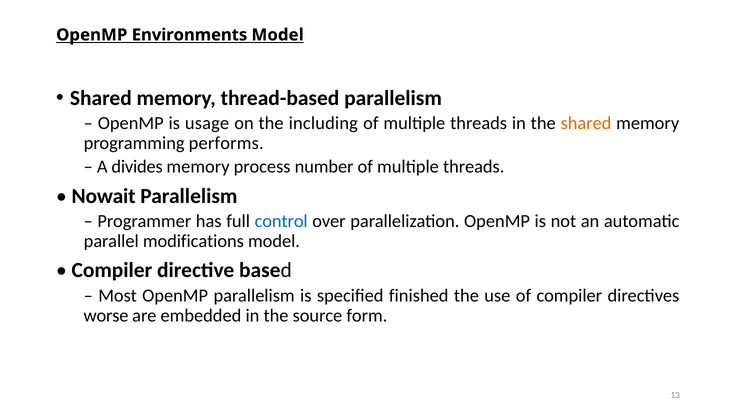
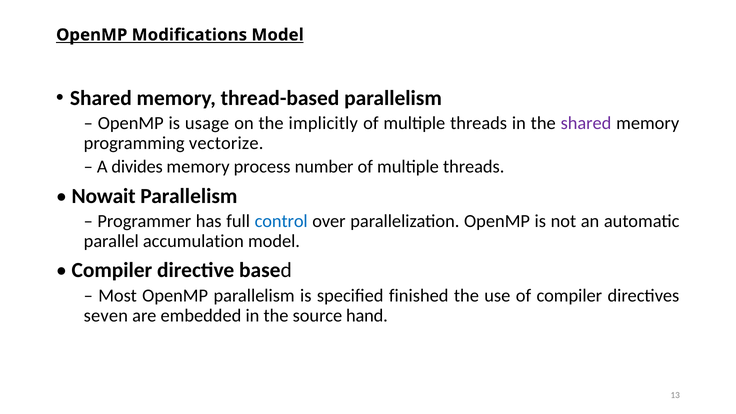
Environments: Environments -> Modifications
including: including -> implicitly
shared at (586, 123) colour: orange -> purple
performs: performs -> vectorize
modifications: modifications -> accumulation
worse: worse -> seven
form: form -> hand
